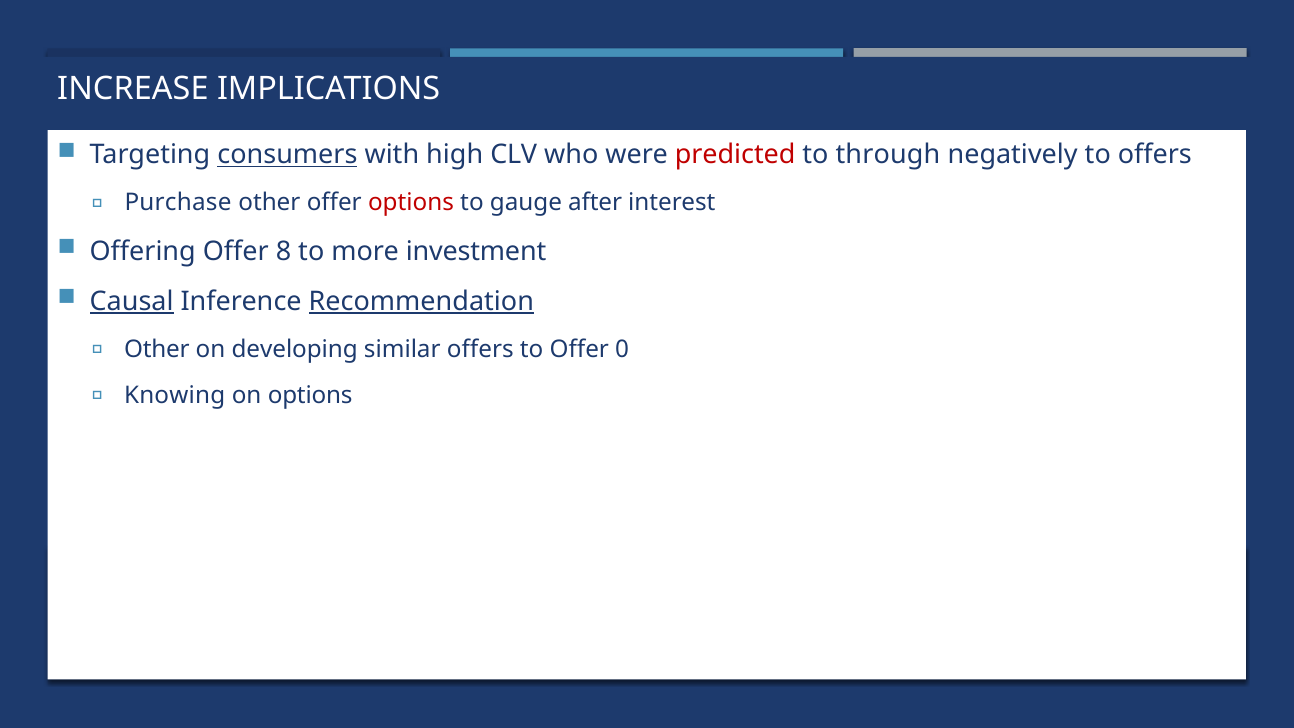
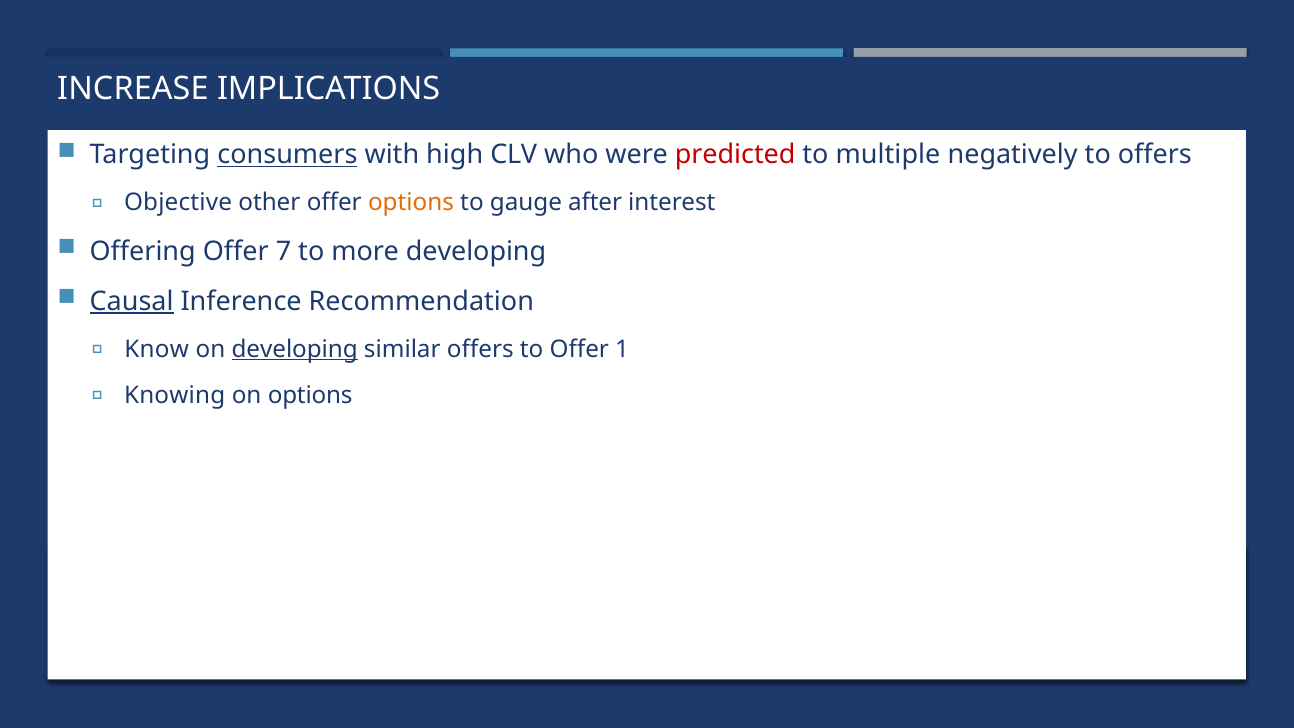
through: through -> multiple
Purchase: Purchase -> Objective
options at (411, 203) colour: red -> orange
8: 8 -> 7
more investment: investment -> developing
Recommendation underline: present -> none
Other at (157, 349): Other -> Know
developing at (295, 349) underline: none -> present
0: 0 -> 1
